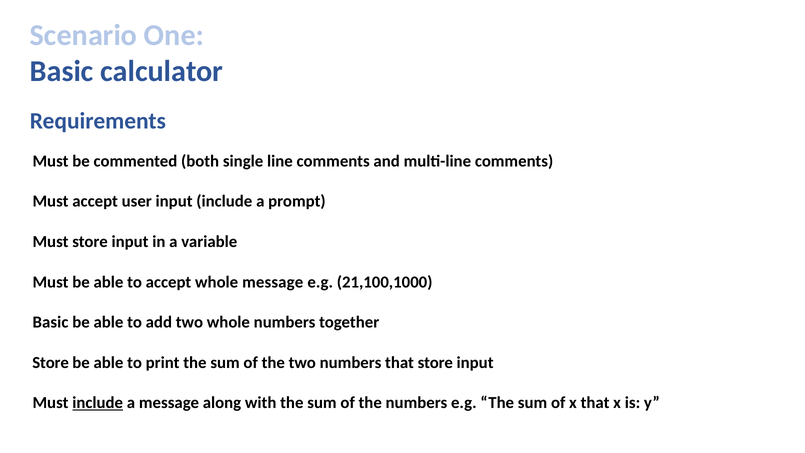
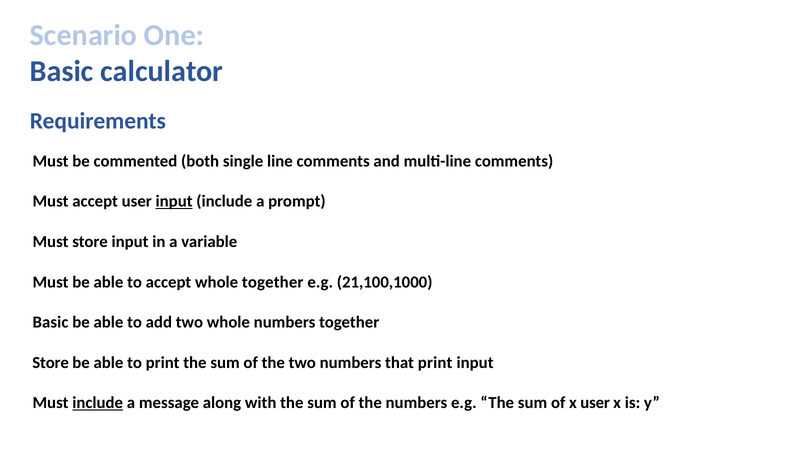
input at (174, 201) underline: none -> present
whole message: message -> together
that store: store -> print
x that: that -> user
